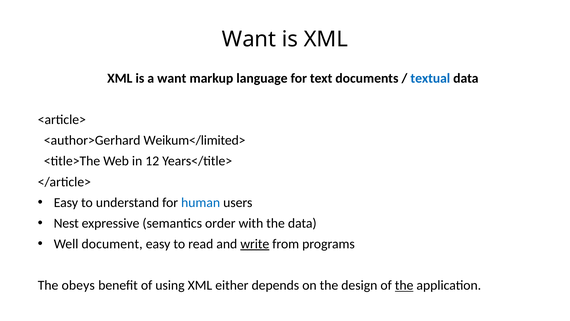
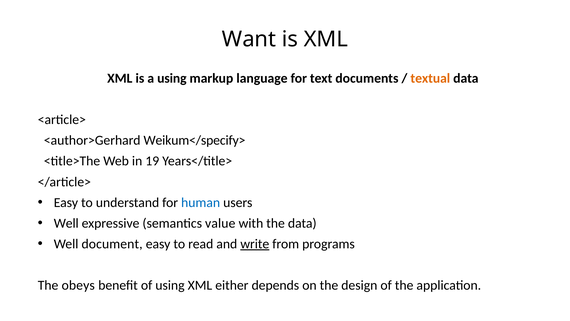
a want: want -> using
textual colour: blue -> orange
Weikum</limited>: Weikum</limited> -> Weikum</specify>
12: 12 -> 19
Nest at (66, 223): Nest -> Well
order: order -> value
the at (404, 285) underline: present -> none
